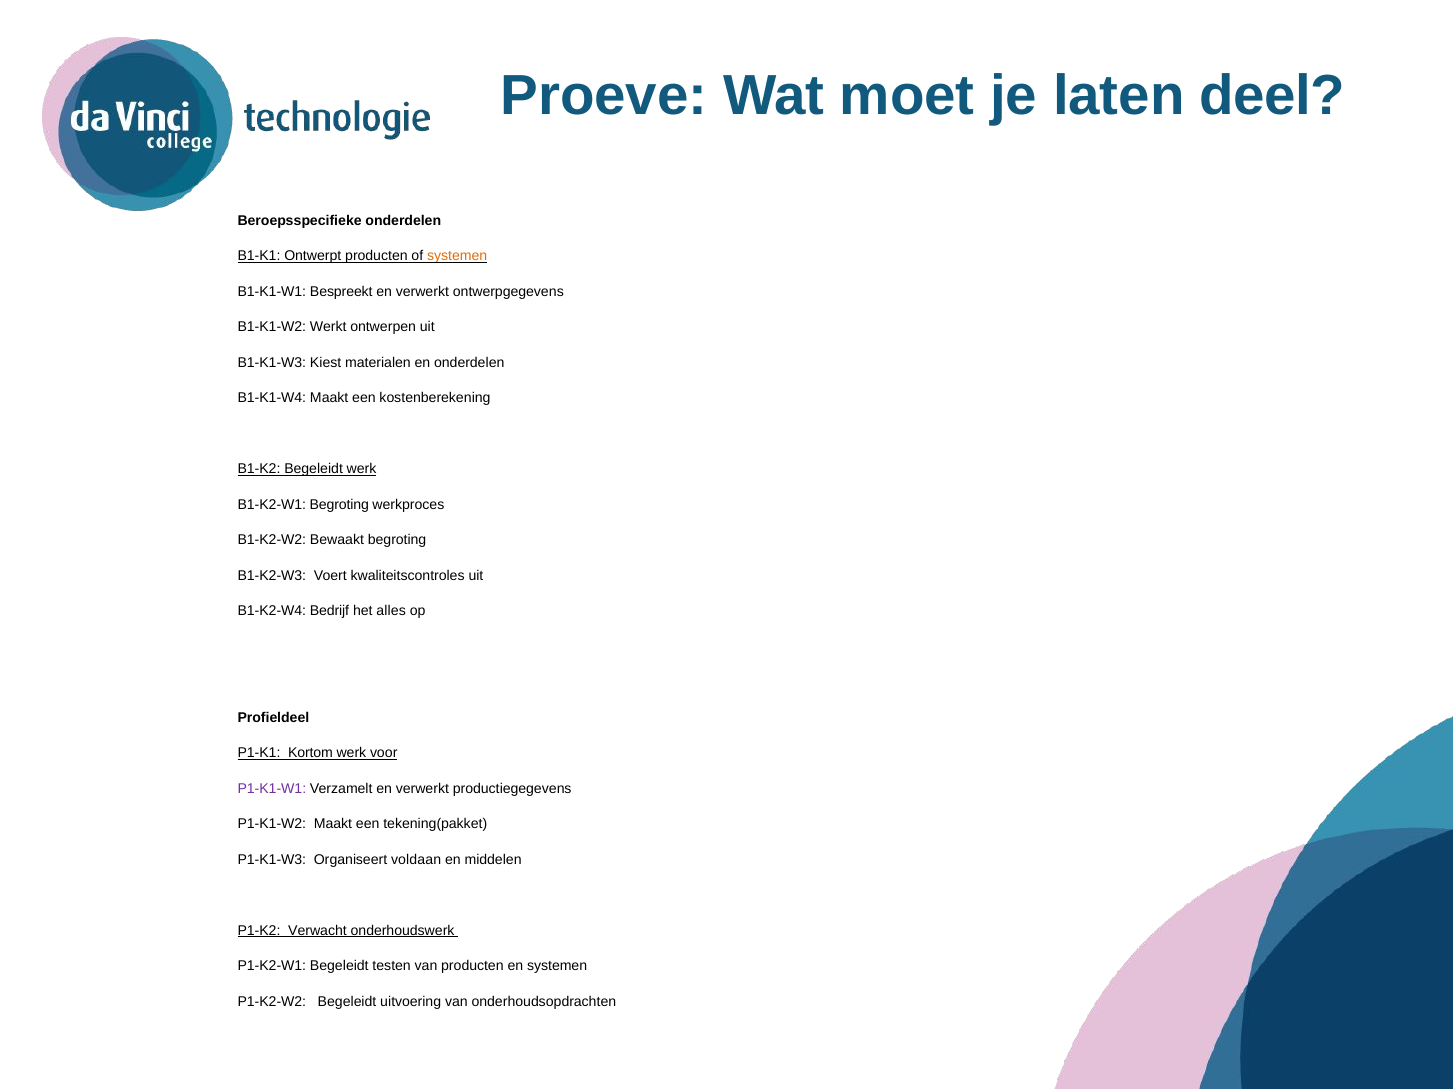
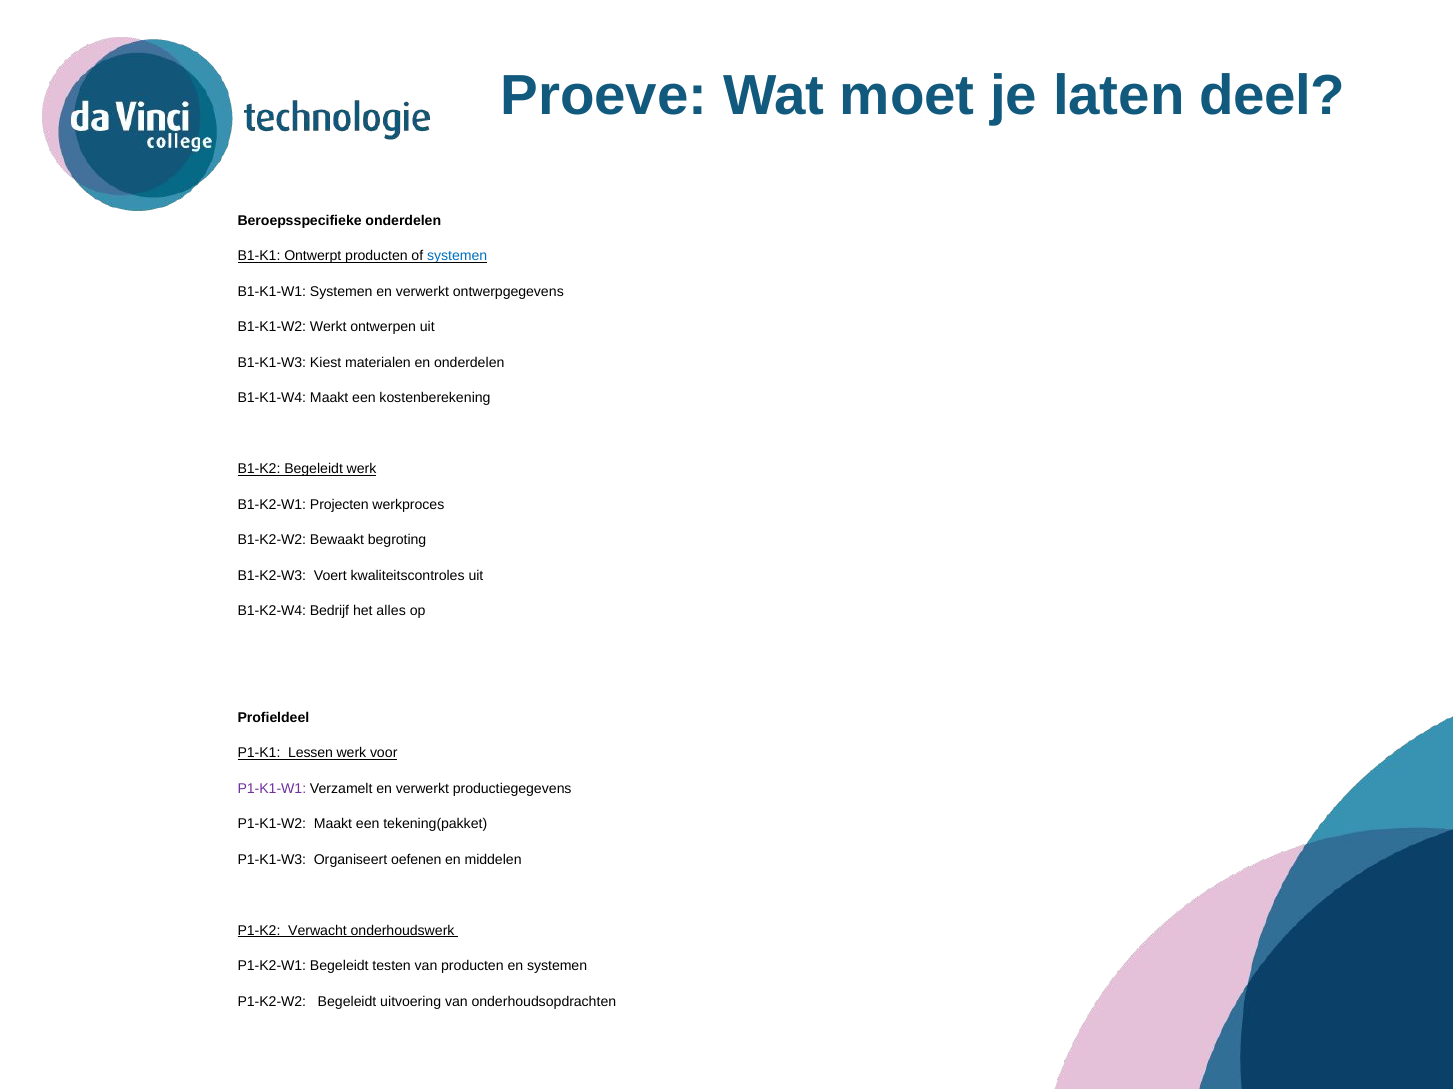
systemen at (457, 256) colour: orange -> blue
B1-K1-W1 Bespreekt: Bespreekt -> Systemen
B1-K2-W1 Begroting: Begroting -> Projecten
Kortom: Kortom -> Lessen
voldaan: voldaan -> oefenen
